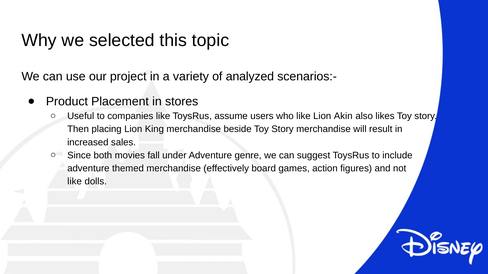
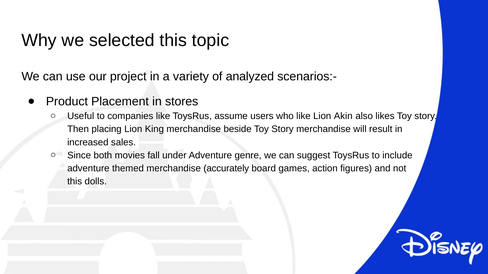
effectively: effectively -> accurately
like at (75, 182): like -> this
